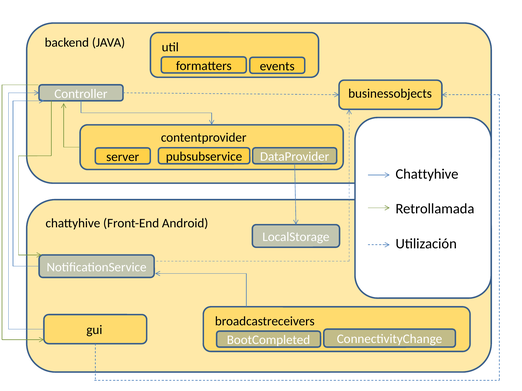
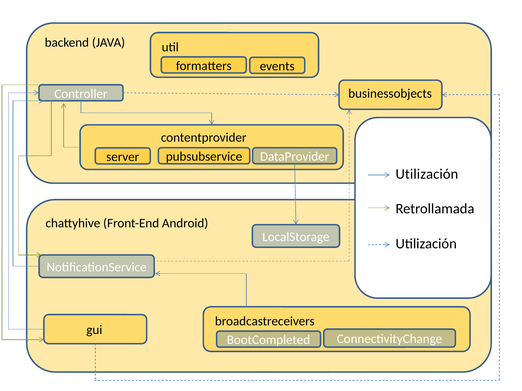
Chattyhive at (427, 174): Chattyhive -> Utilización
